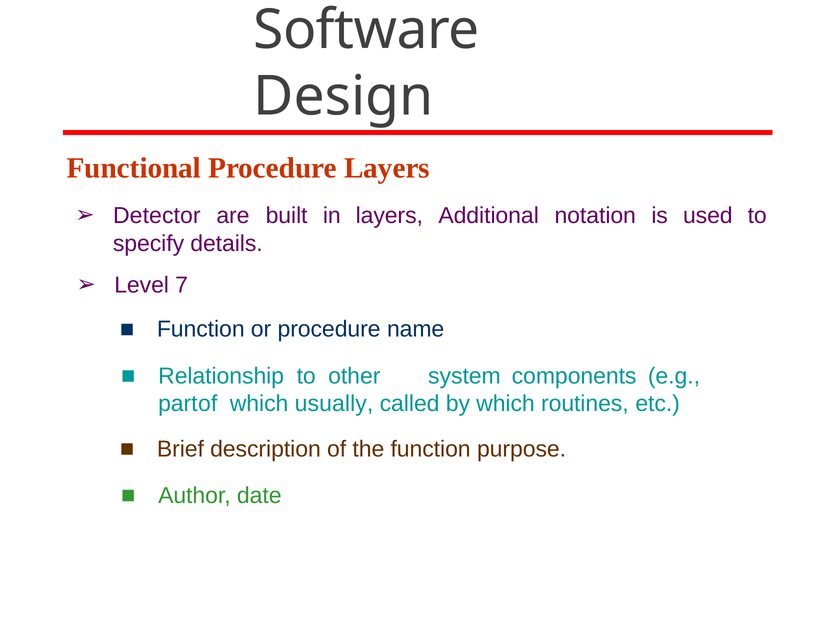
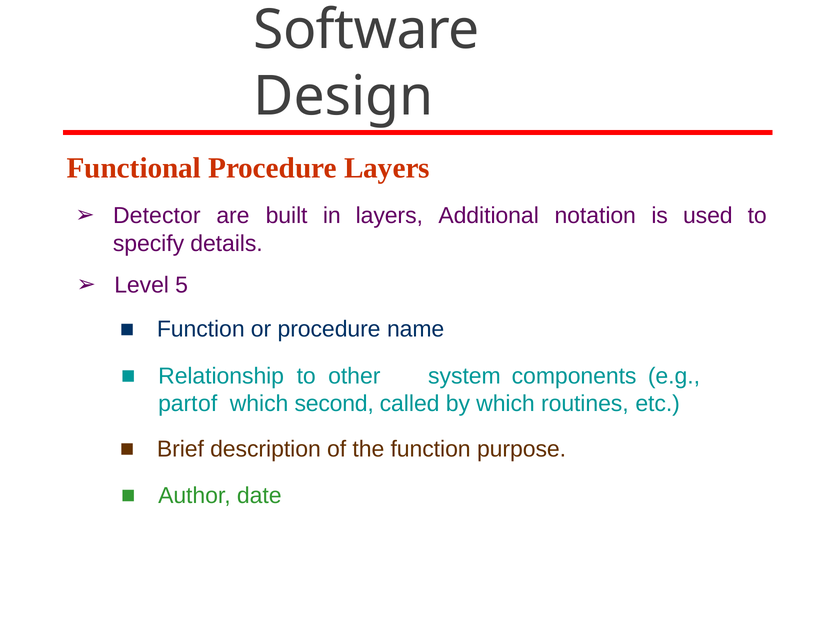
7: 7 -> 5
usually: usually -> second
